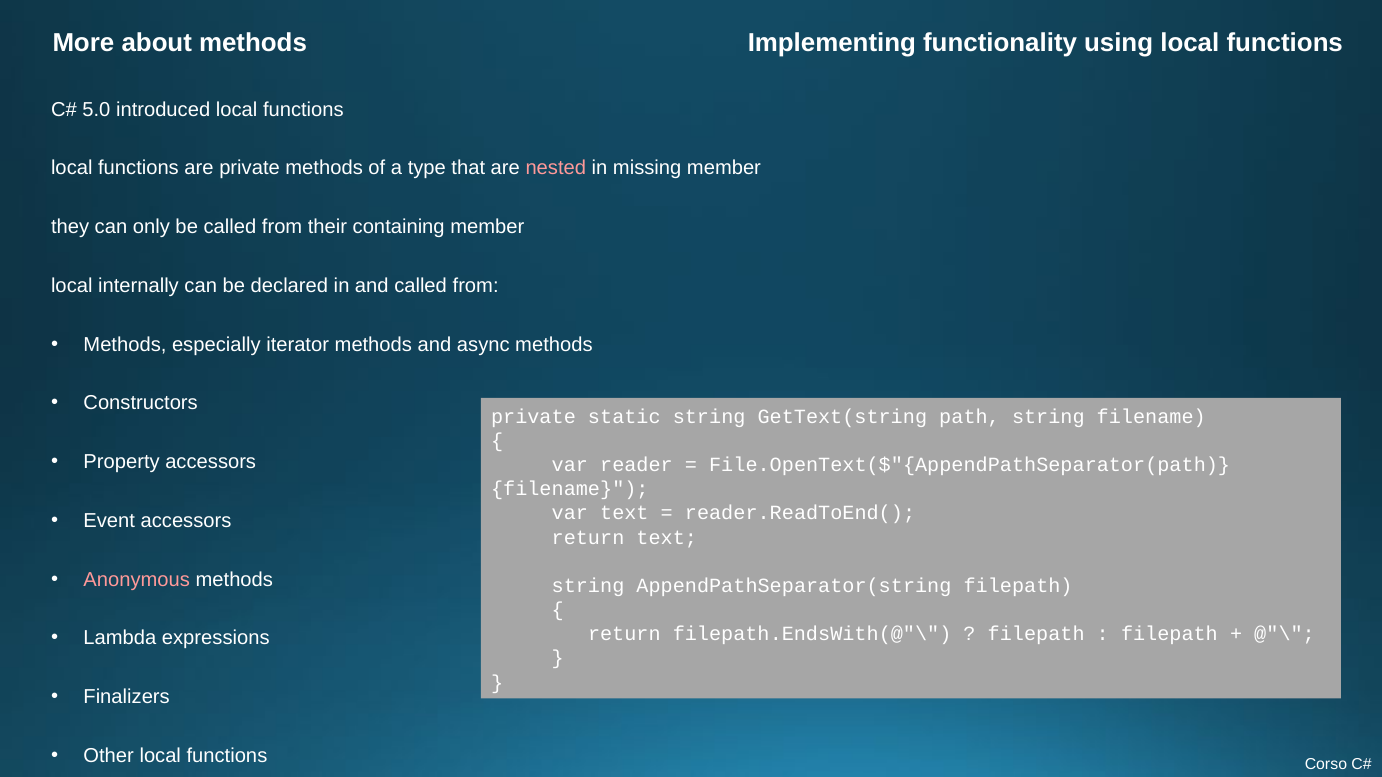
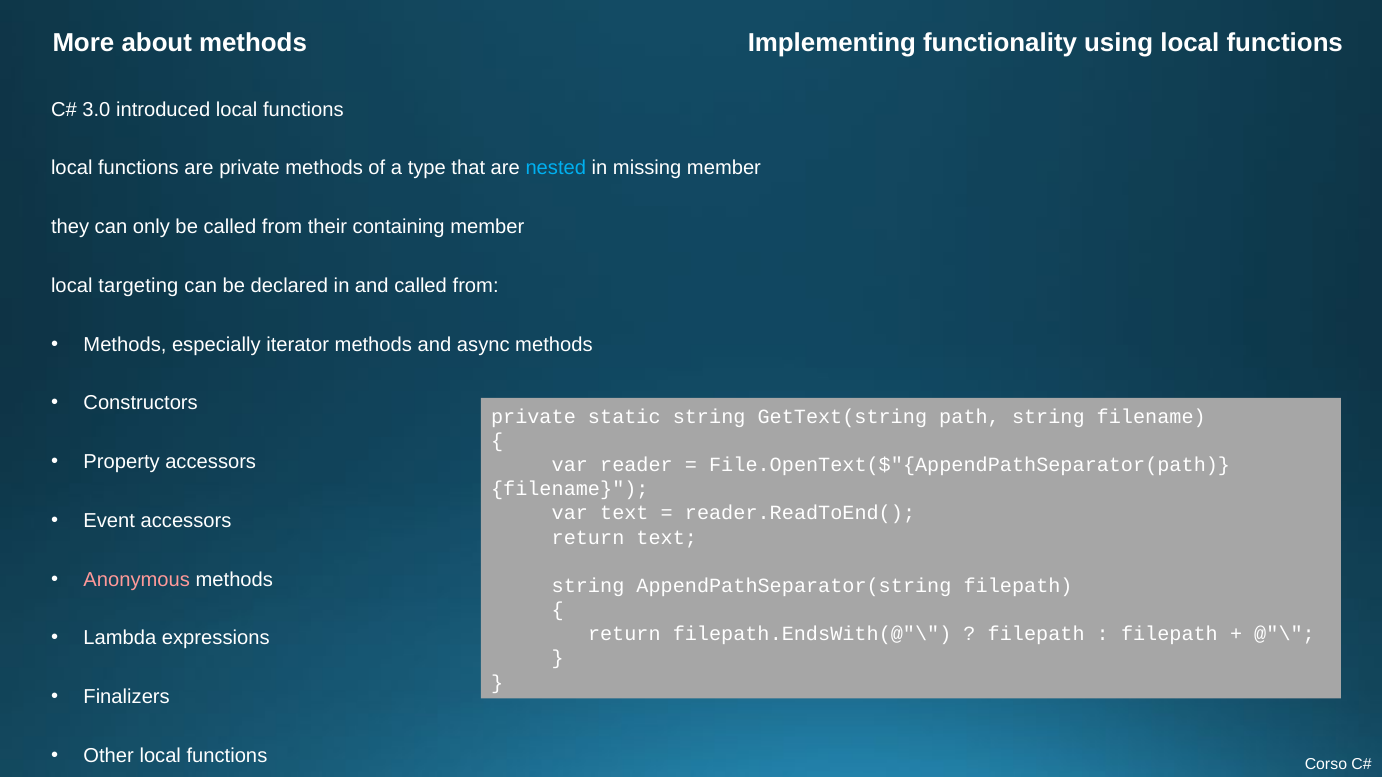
5.0: 5.0 -> 3.0
nested colour: pink -> light blue
internally: internally -> targeting
